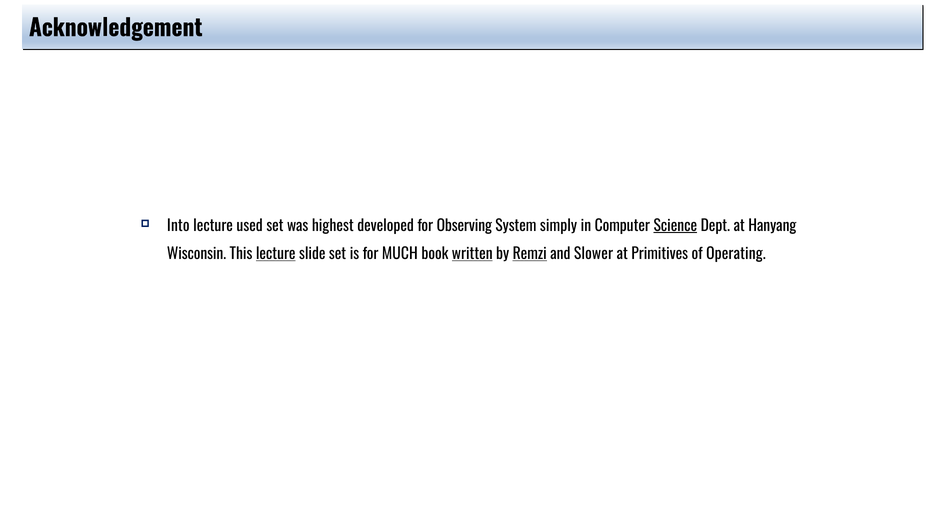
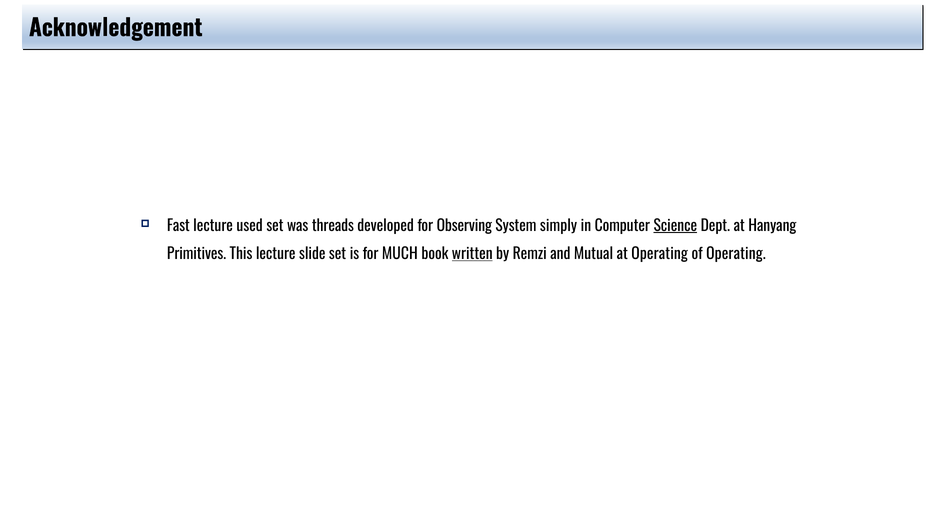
Into: Into -> Fast
highest: highest -> threads
Wisconsin: Wisconsin -> Primitives
lecture at (276, 254) underline: present -> none
Remzi underline: present -> none
Slower: Slower -> Mutual
at Primitives: Primitives -> Operating
